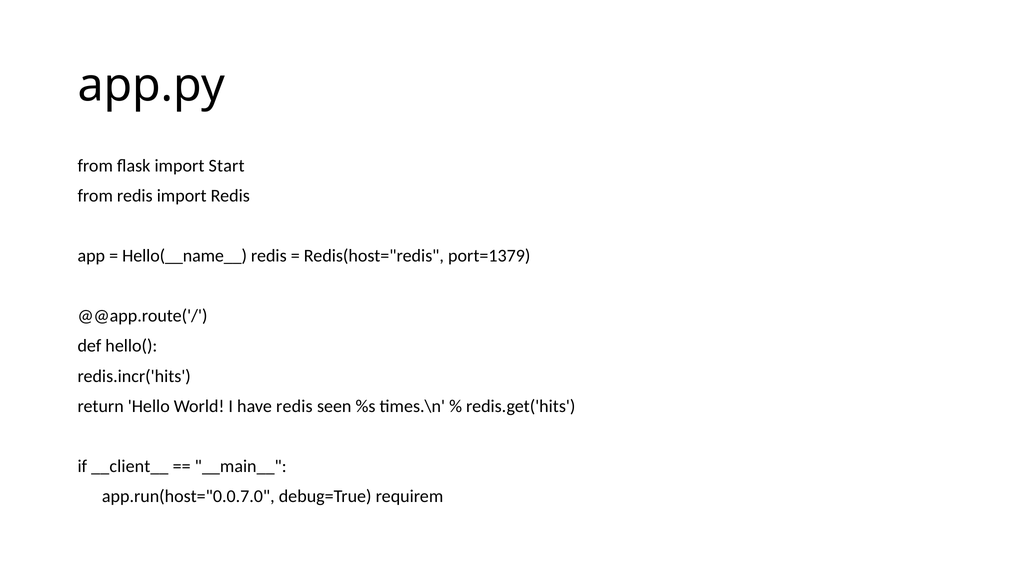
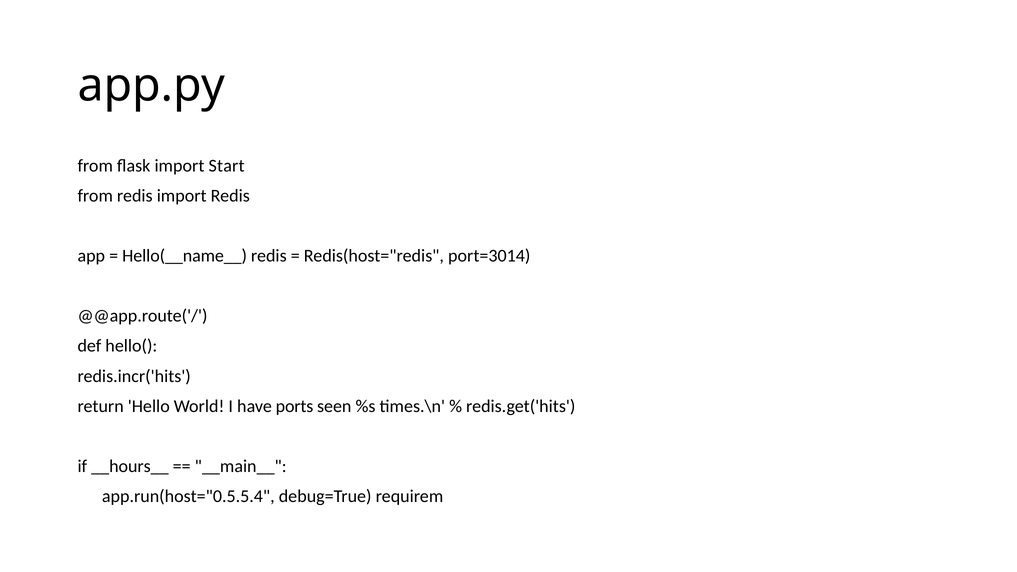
port=1379: port=1379 -> port=3014
have redis: redis -> ports
__client__: __client__ -> __hours__
app.run(host="0.0.7.0: app.run(host="0.0.7.0 -> app.run(host="0.5.5.4
